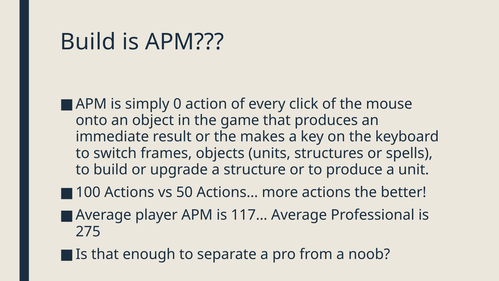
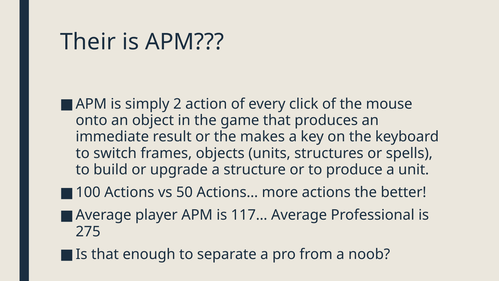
Build at (88, 42): Build -> Their
0: 0 -> 2
